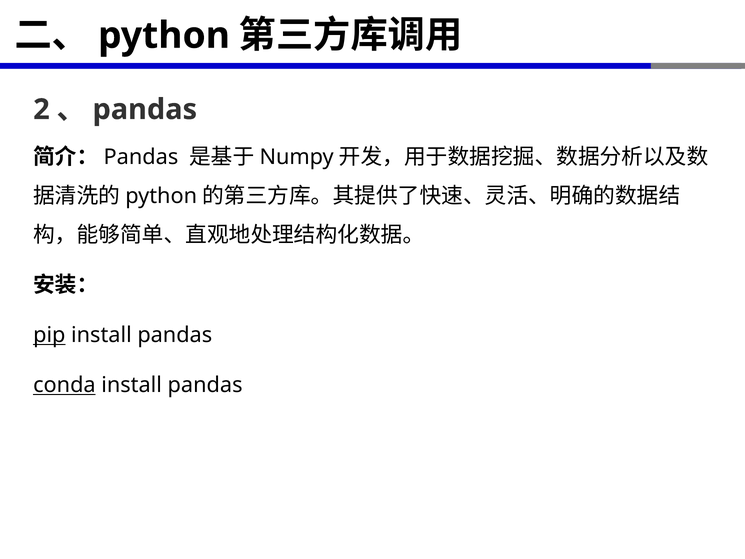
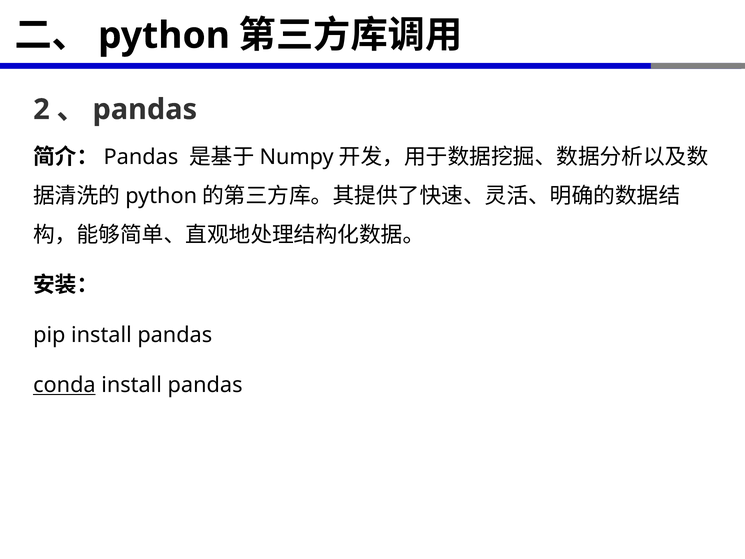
pip underline: present -> none
